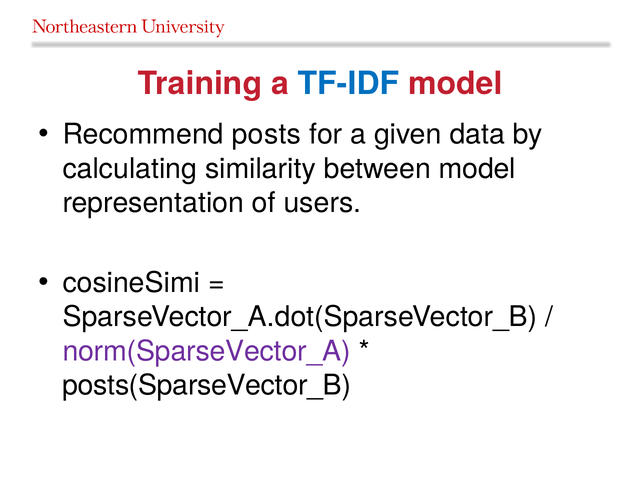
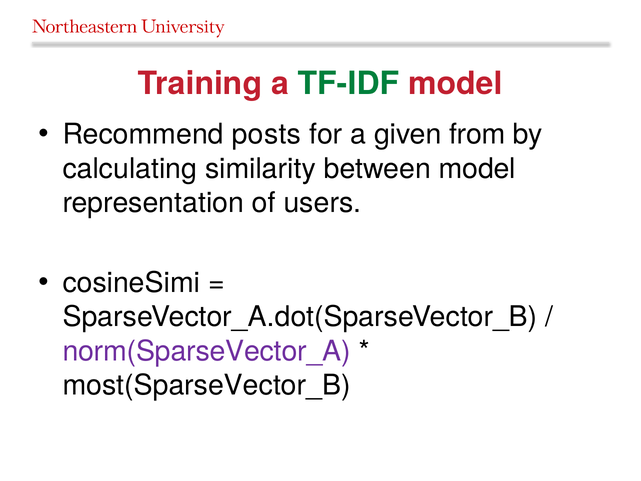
TF-IDF colour: blue -> green
data: data -> from
posts(SparseVector_B: posts(SparseVector_B -> most(SparseVector_B
